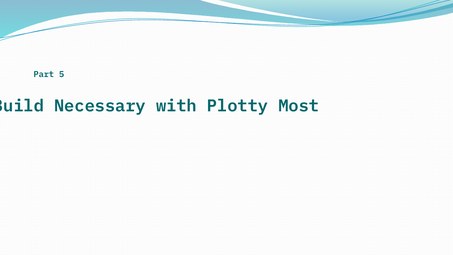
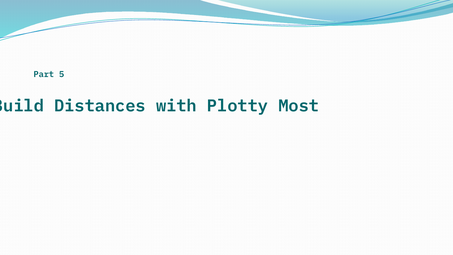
Necessary: Necessary -> Distances
